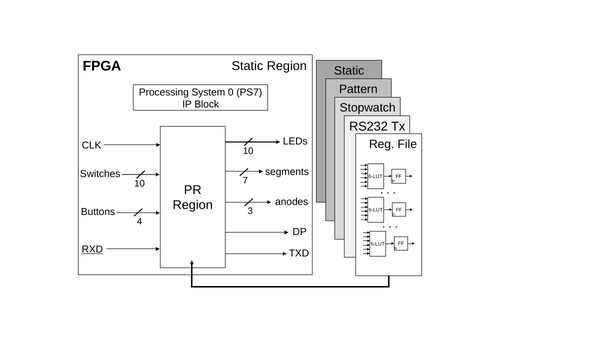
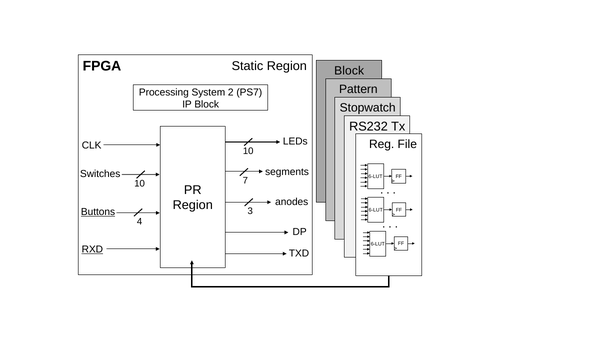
Static at (349, 71): Static -> Block
0: 0 -> 2
Buttons underline: none -> present
